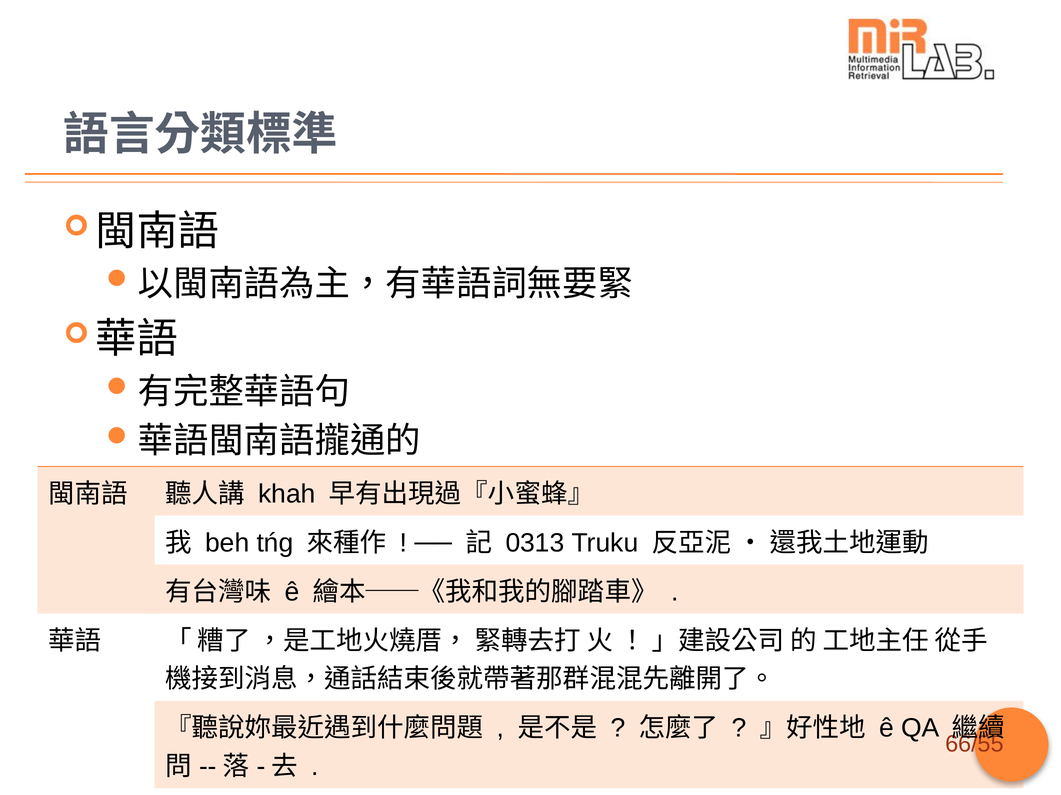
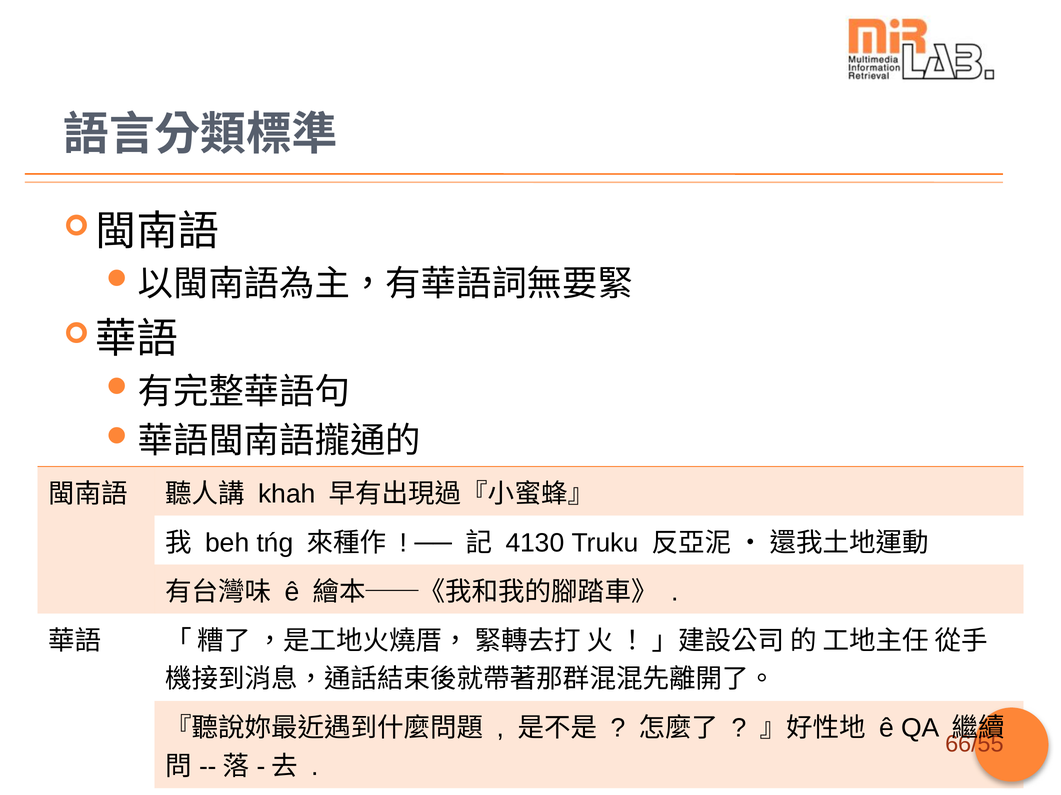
0313: 0313 -> 4130
